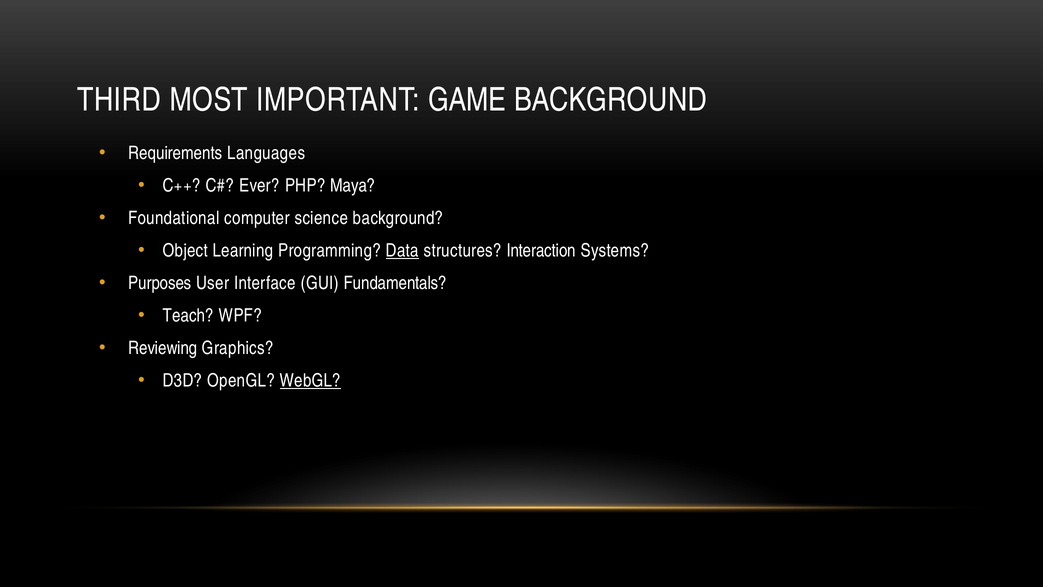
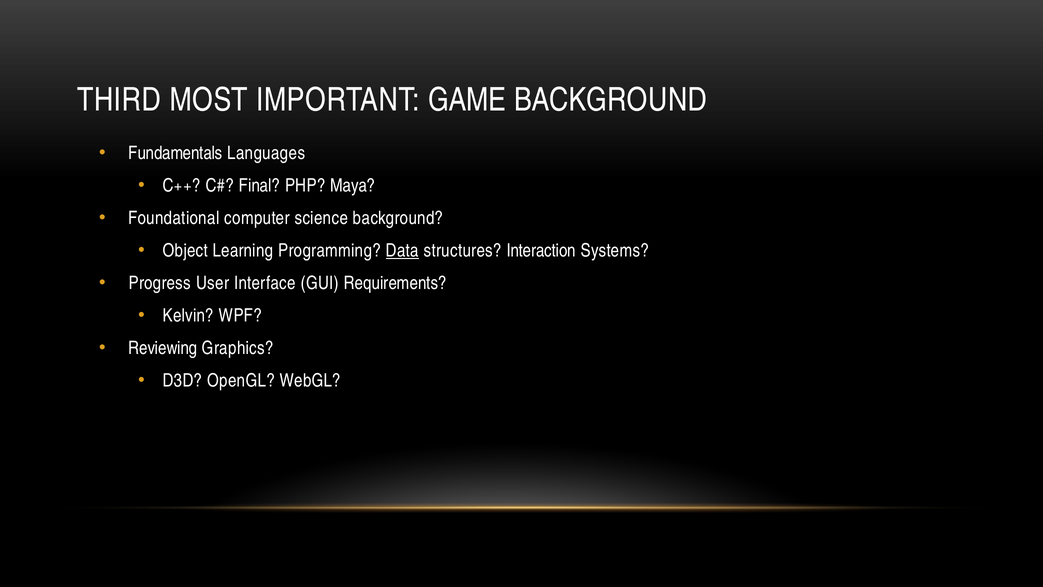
Requirements: Requirements -> Fundamentals
Ever: Ever -> Final
Purposes: Purposes -> Progress
Fundamentals: Fundamentals -> Requirements
Teach: Teach -> Kelvin
WebGL underline: present -> none
